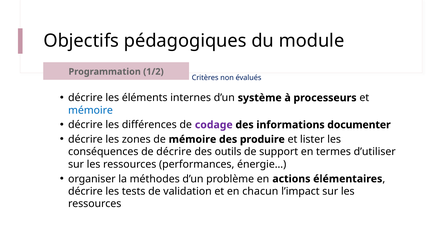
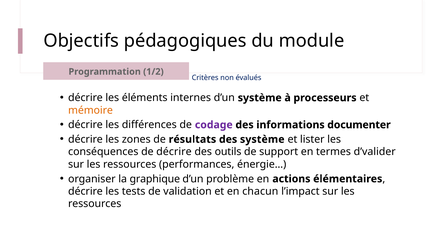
mémoire at (91, 110) colour: blue -> orange
de mémoire: mémoire -> résultats
des produire: produire -> système
d’utiliser: d’utiliser -> d’valider
méthodes: méthodes -> graphique
